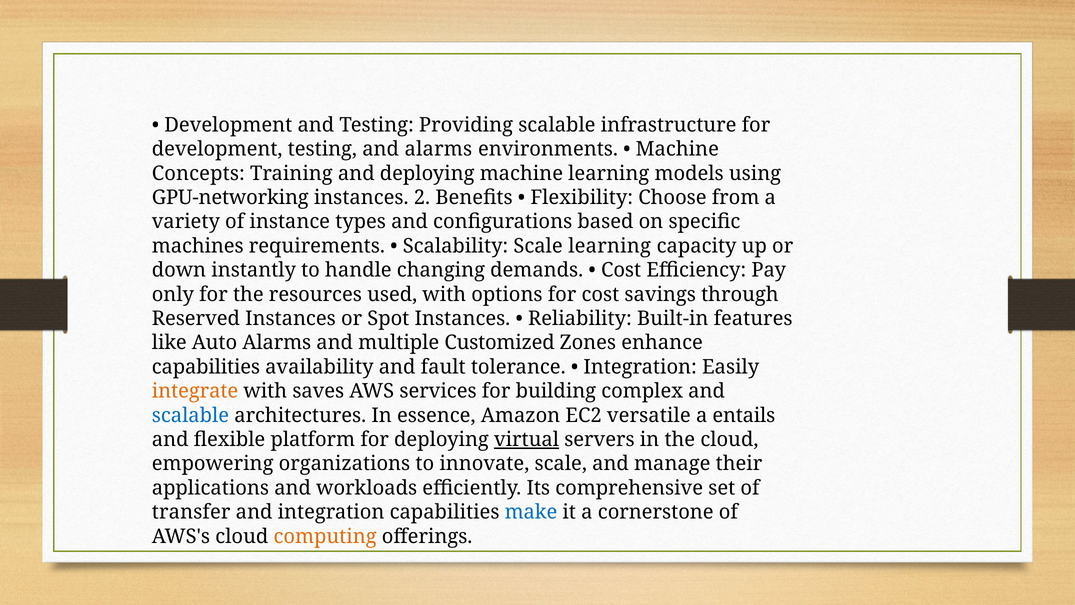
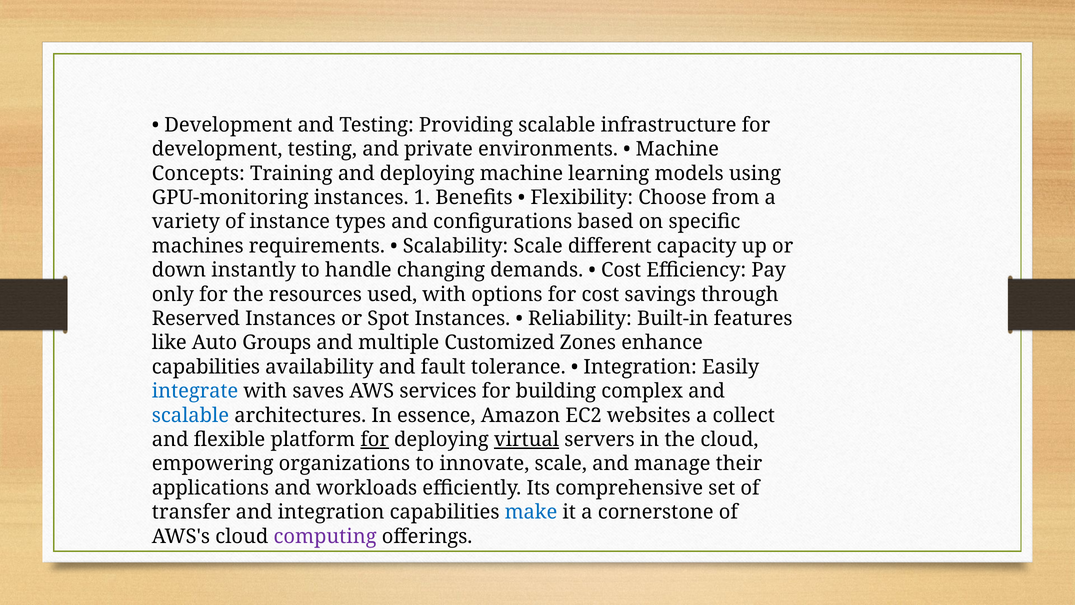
and alarms: alarms -> private
GPU-networking: GPU-networking -> GPU-monitoring
2: 2 -> 1
Scale learning: learning -> different
Auto Alarms: Alarms -> Groups
integrate colour: orange -> blue
versatile: versatile -> websites
entails: entails -> collect
for at (375, 439) underline: none -> present
computing colour: orange -> purple
